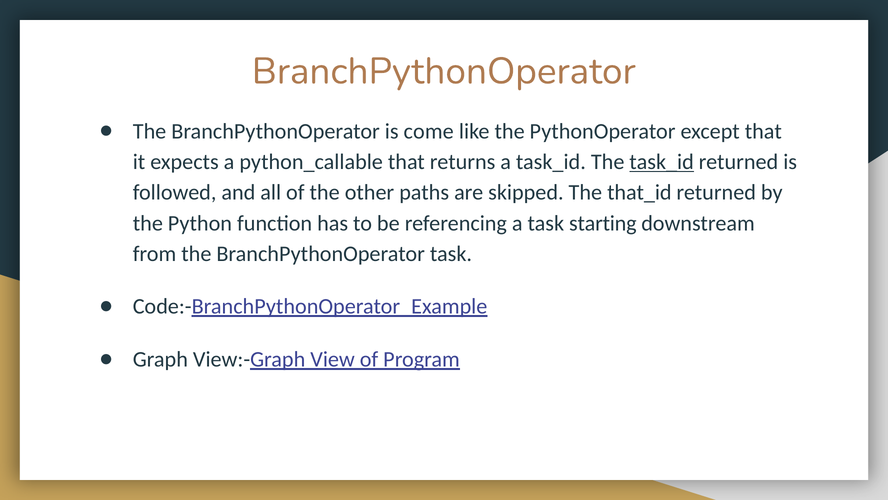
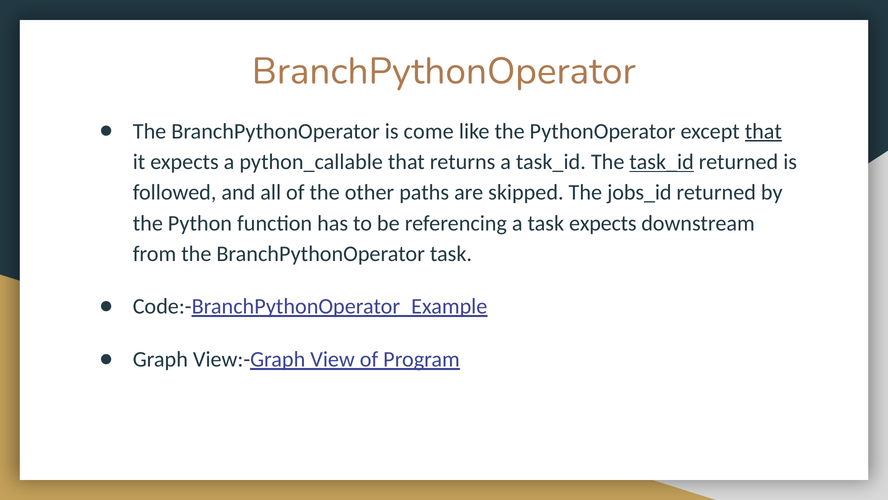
that at (763, 131) underline: none -> present
that_id: that_id -> jobs_id
task starting: starting -> expects
